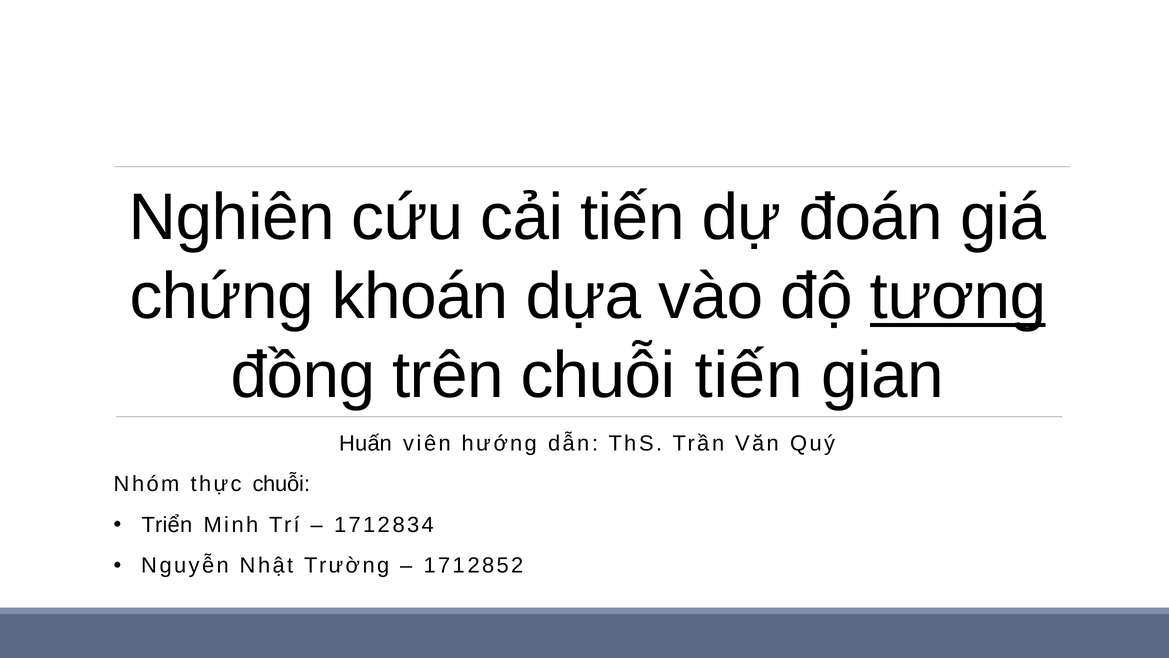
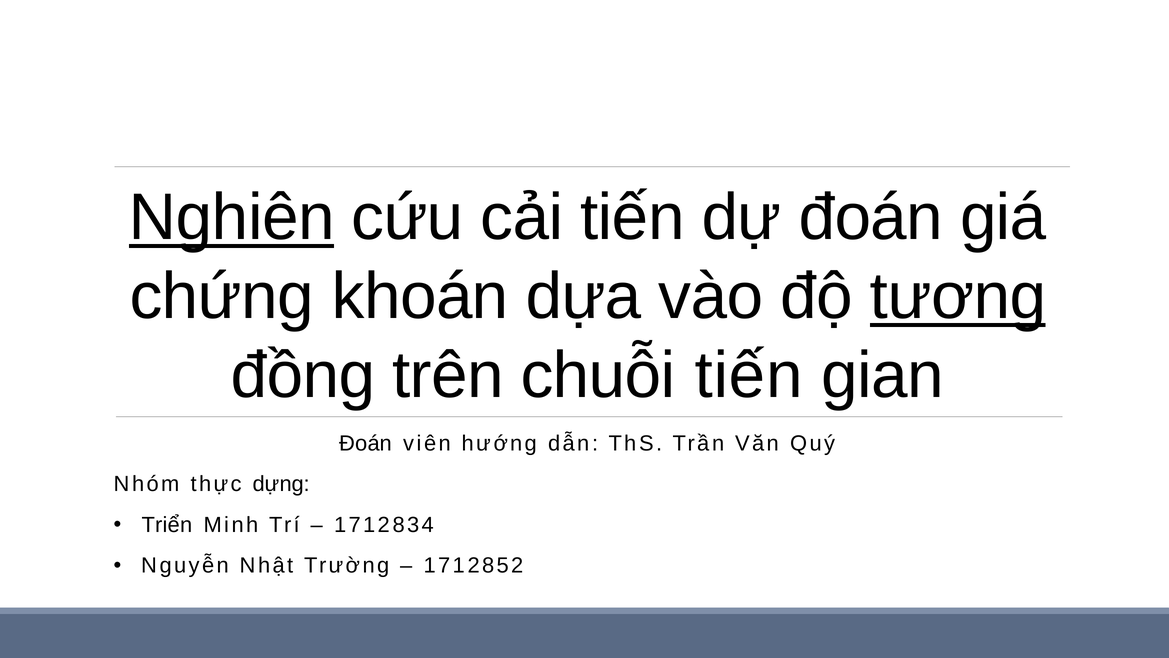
Nghiên underline: none -> present
Huấn at (366, 443): Huấn -> Đoán
thực chuỗi: chuỗi -> dựng
